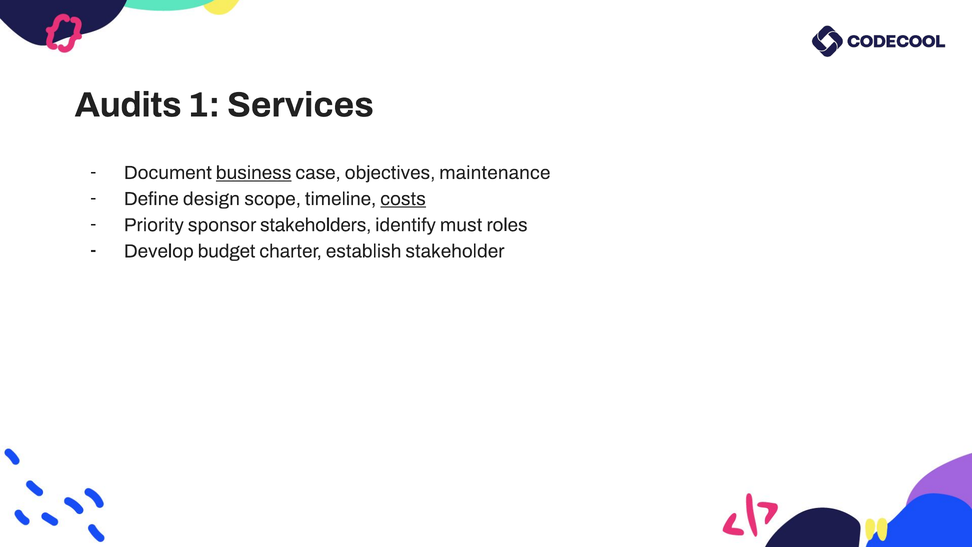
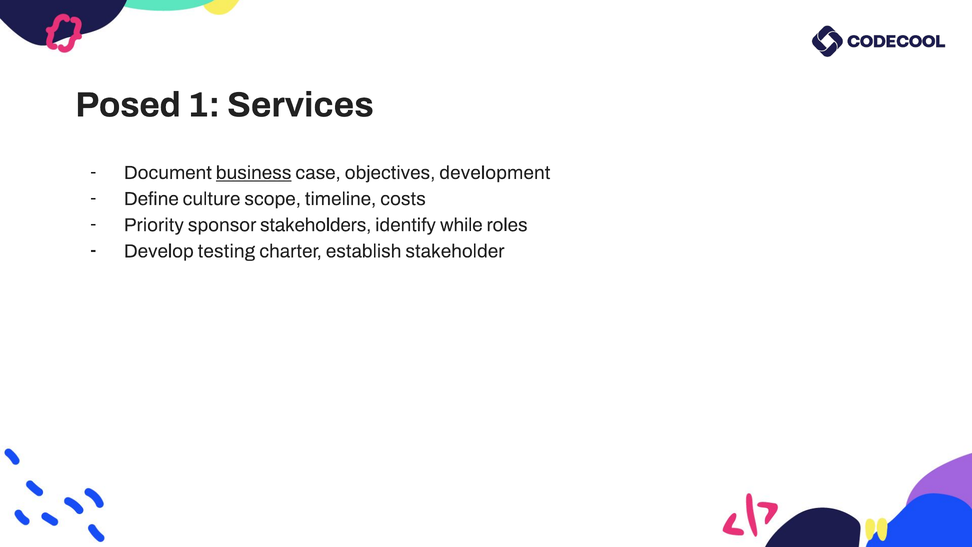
Audits: Audits -> Posed
maintenance: maintenance -> development
design: design -> culture
costs underline: present -> none
must: must -> while
budget: budget -> testing
